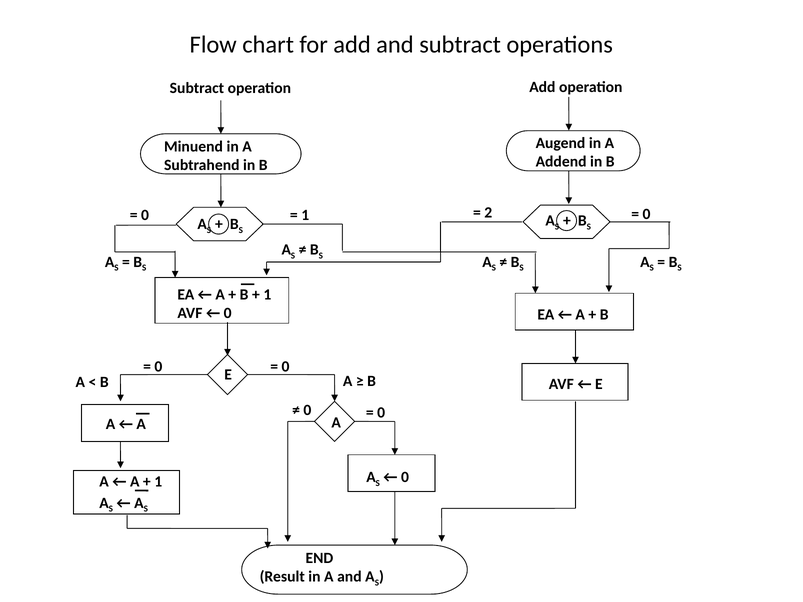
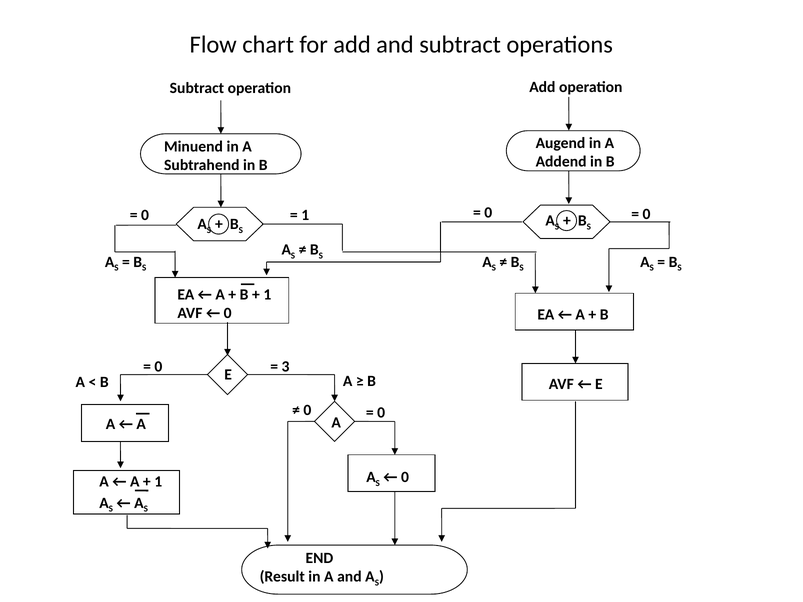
2 at (488, 213): 2 -> 0
0 at (286, 367): 0 -> 3
